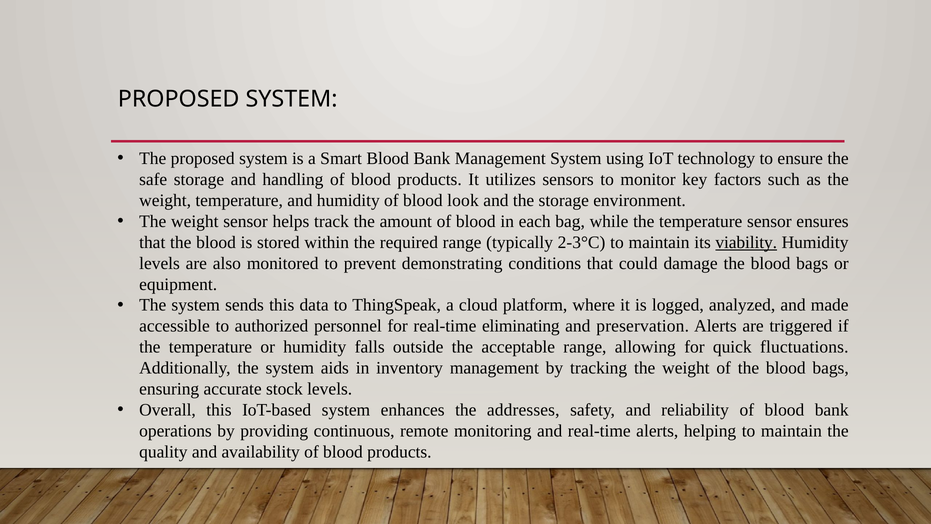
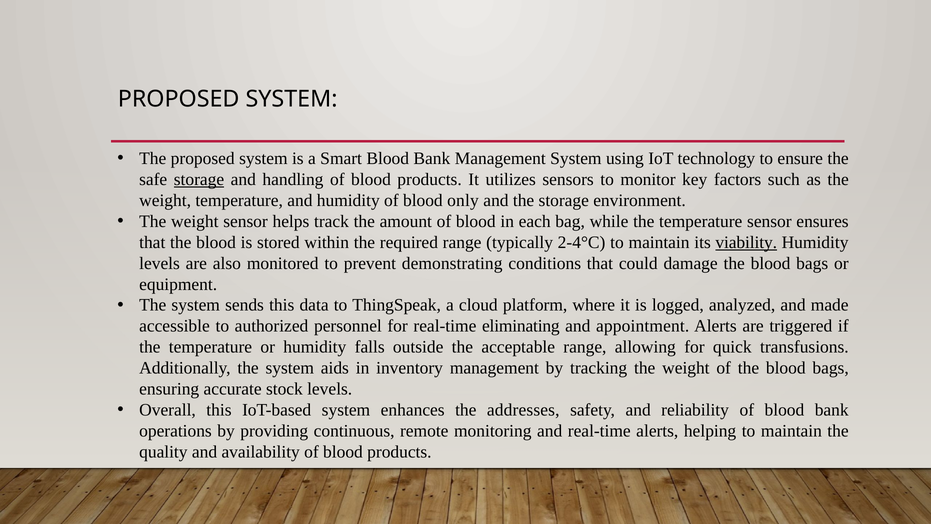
storage at (199, 179) underline: none -> present
look: look -> only
2-3°C: 2-3°C -> 2-4°C
preservation: preservation -> appointment
fluctuations: fluctuations -> transfusions
